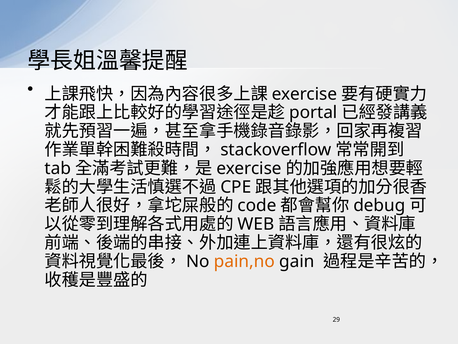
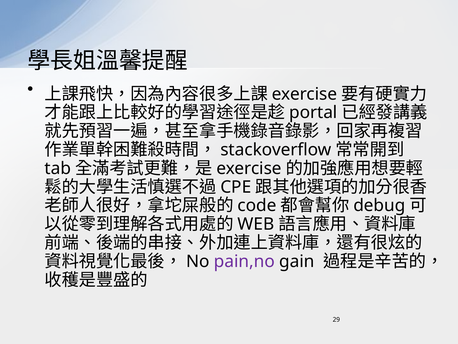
pain,no colour: orange -> purple
